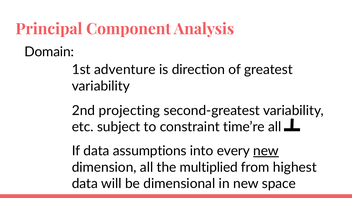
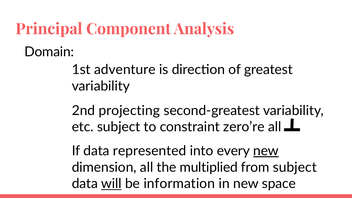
time’re: time’re -> zero’re
assumptions: assumptions -> represented
from highest: highest -> subject
will underline: none -> present
dimensional: dimensional -> information
